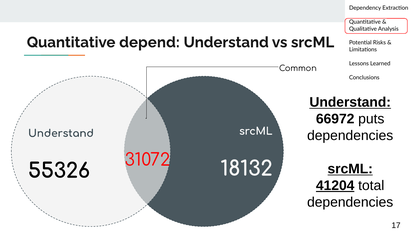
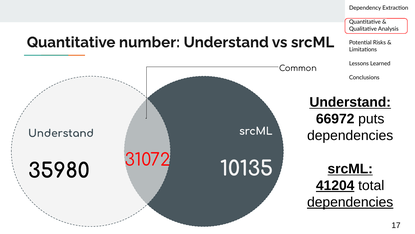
depend: depend -> number
18132: 18132 -> 10135
55326: 55326 -> 35980
dependencies at (350, 202) underline: none -> present
